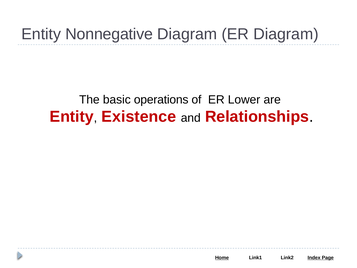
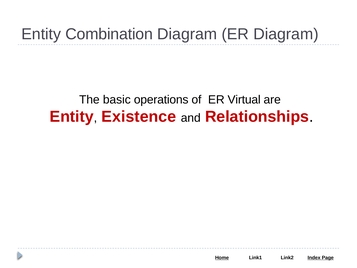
Nonnegative: Nonnegative -> Combination
Lower: Lower -> Virtual
